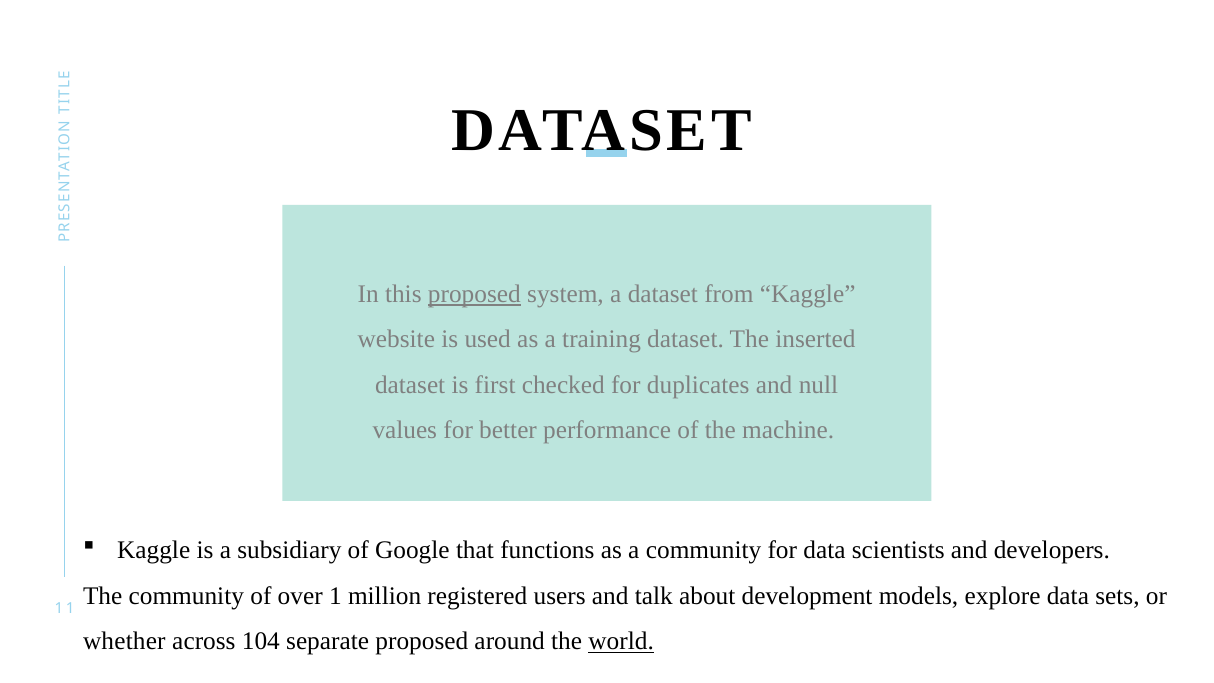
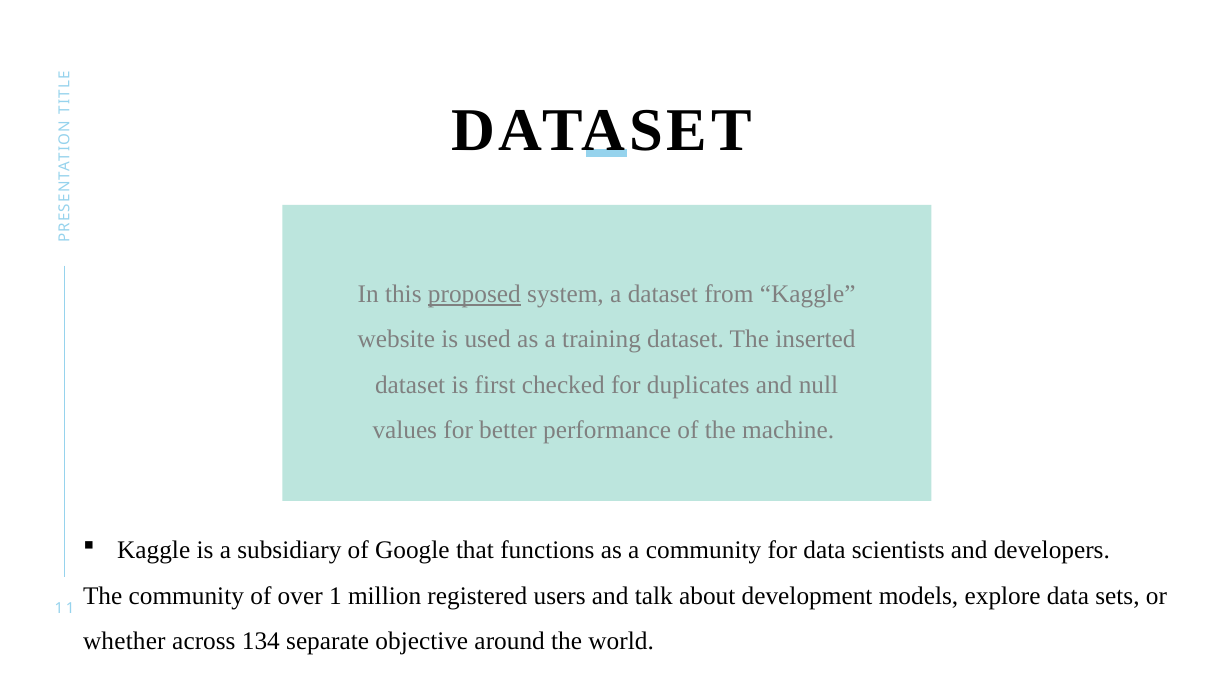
104: 104 -> 134
separate proposed: proposed -> objective
world underline: present -> none
